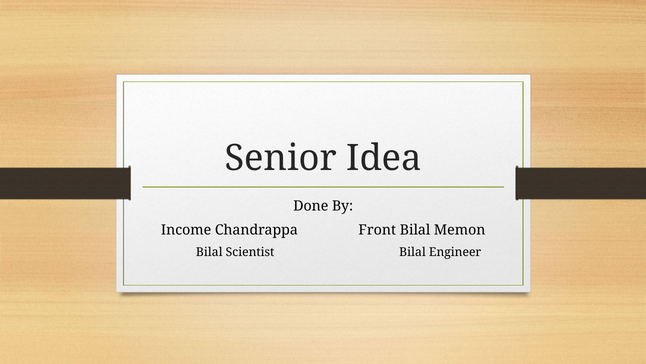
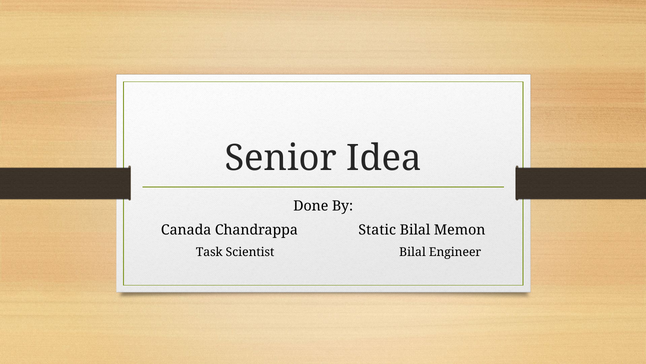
Income: Income -> Canada
Front: Front -> Static
Bilal at (209, 252): Bilal -> Task
